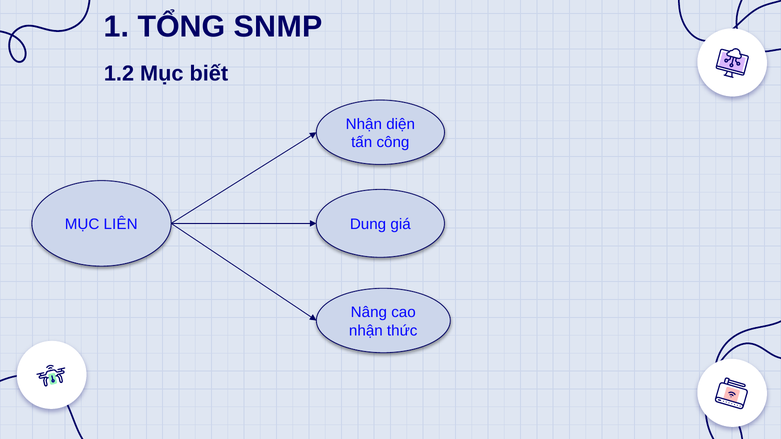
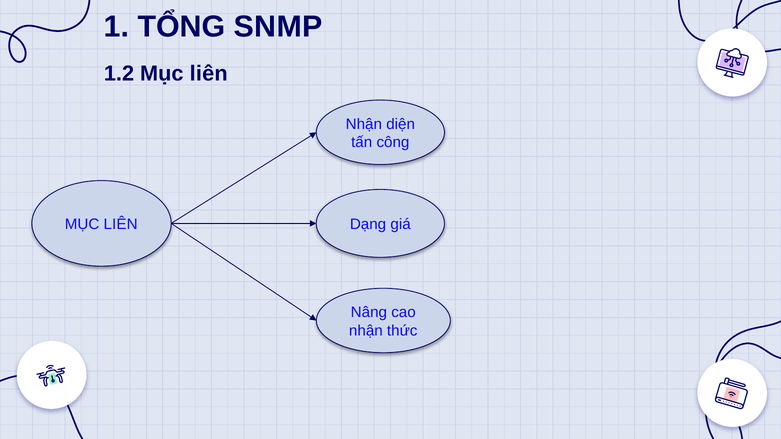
1.2 Mục biết: biết -> liên
Dung: Dung -> Dạng
